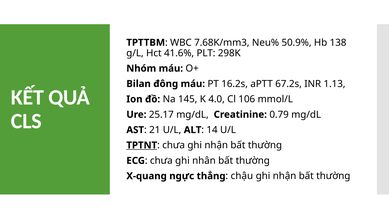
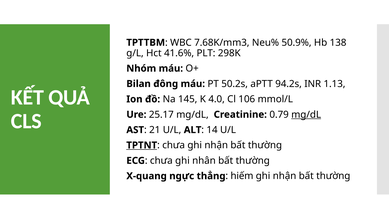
16.2s: 16.2s -> 50.2s
67.2s: 67.2s -> 94.2s
mg/dL at (306, 114) underline: none -> present
chậu: chậu -> hiếm
